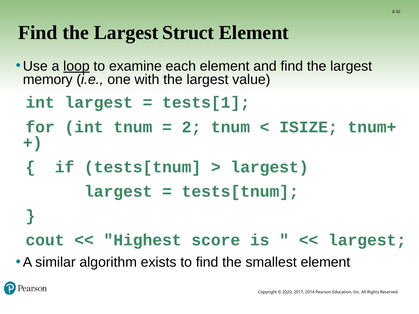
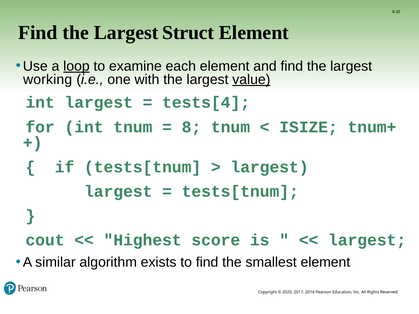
memory: memory -> working
value underline: none -> present
tests[1: tests[1 -> tests[4
2: 2 -> 8
